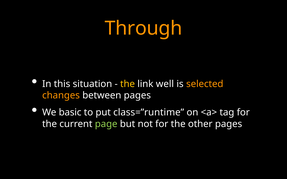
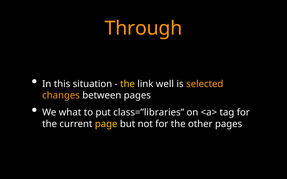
basic: basic -> what
class=”runtime: class=”runtime -> class=”libraries
page colour: light green -> yellow
